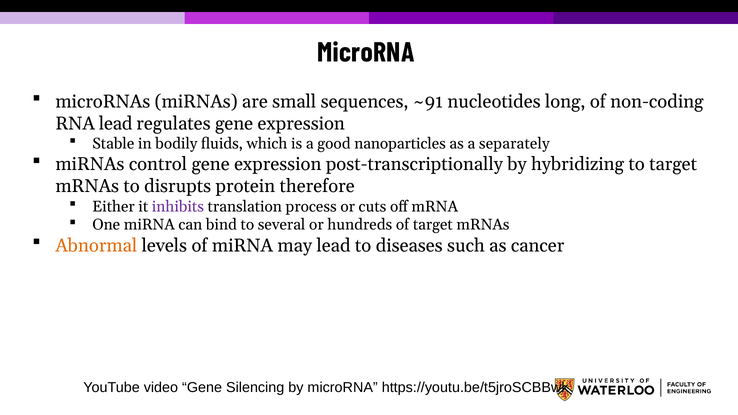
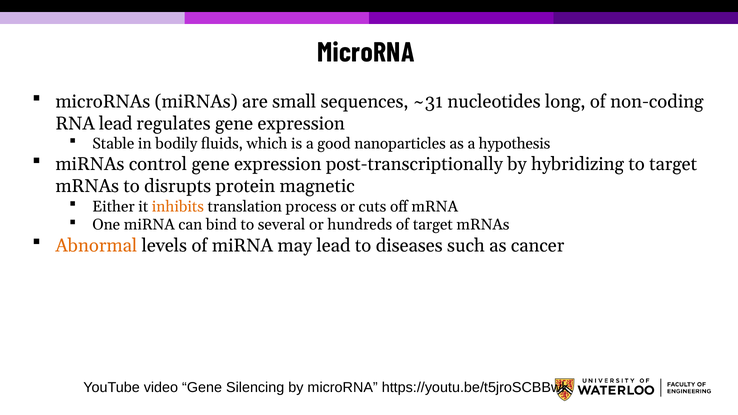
~91: ~91 -> ~31
separately: separately -> hypothesis
therefore: therefore -> magnetic
inhibits colour: purple -> orange
